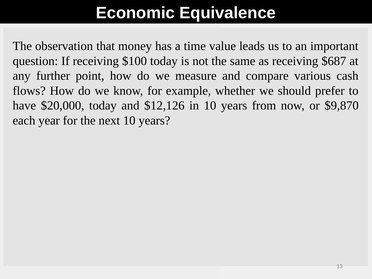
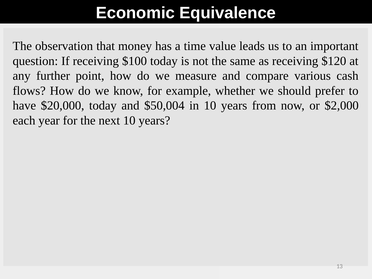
$687: $687 -> $120
$12,126: $12,126 -> $50,004
$9,870: $9,870 -> $2,000
